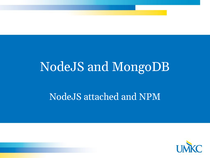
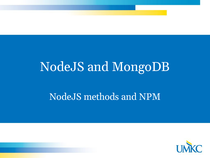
attached: attached -> methods
